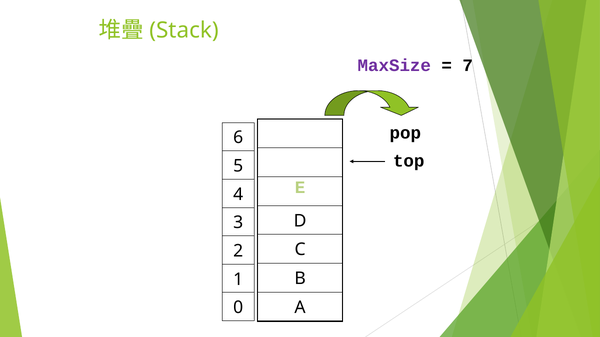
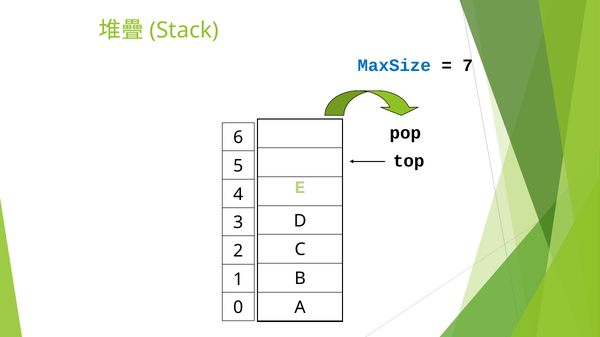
MaxSize colour: purple -> blue
